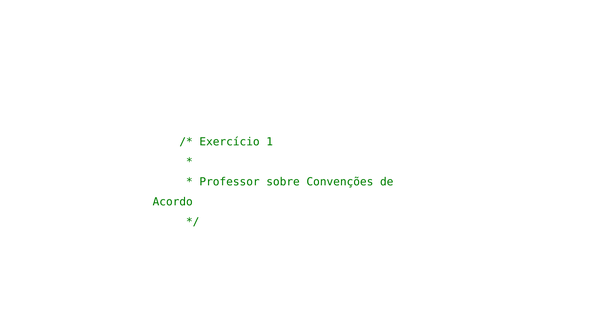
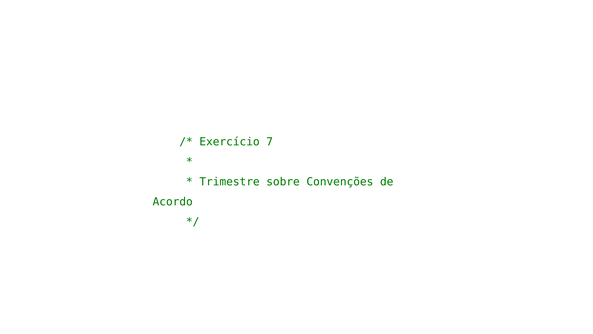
1: 1 -> 7
Professor: Professor -> Trimestre
